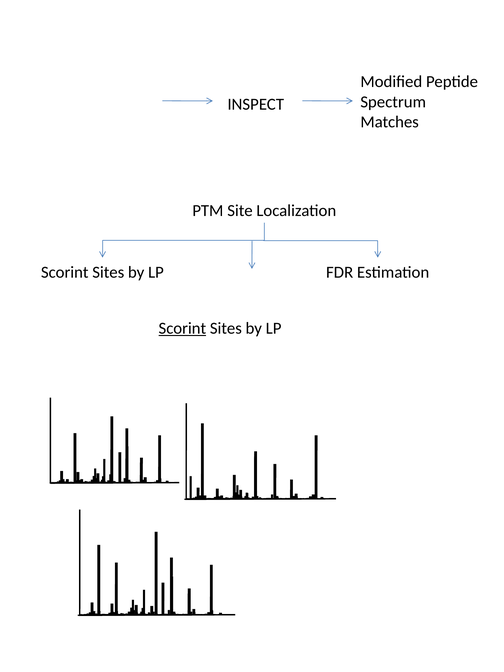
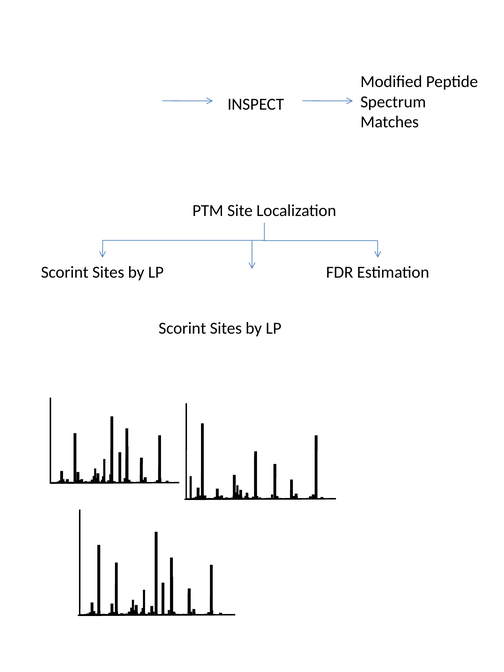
Scorint at (182, 328) underline: present -> none
